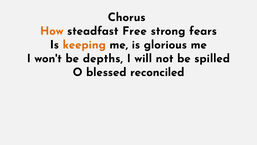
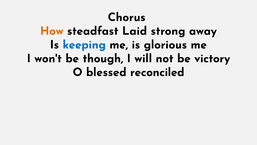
Free: Free -> Laid
fears: fears -> away
keeping colour: orange -> blue
depths: depths -> though
spilled: spilled -> victory
